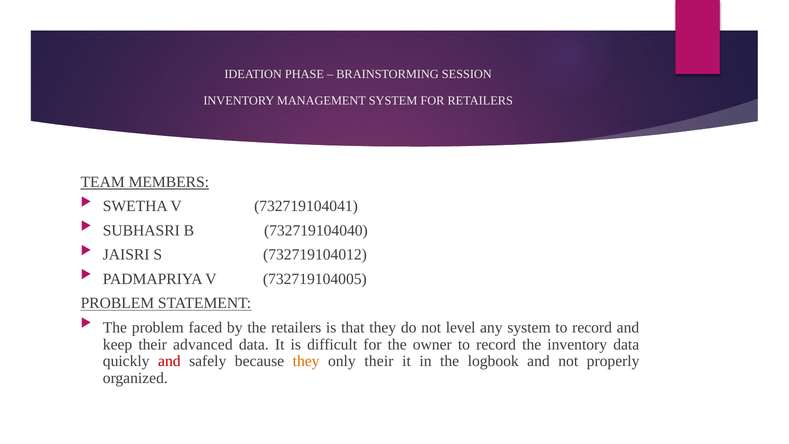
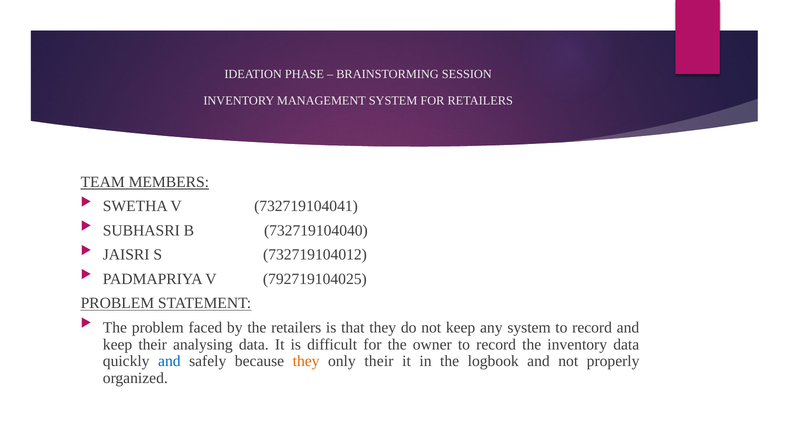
732719104005: 732719104005 -> 792719104025
not level: level -> keep
advanced: advanced -> analysing
and at (169, 361) colour: red -> blue
